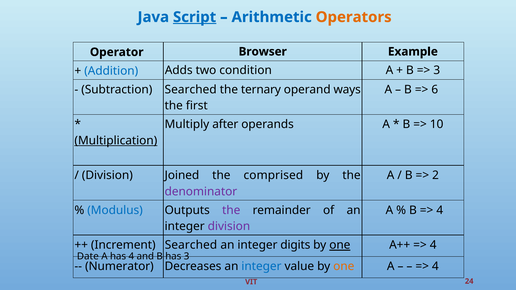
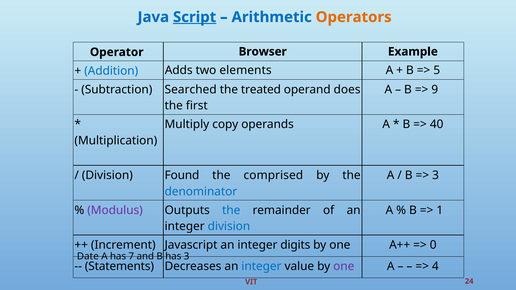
condition: condition -> elements
3 at (437, 70): 3 -> 5
ternary: ternary -> treated
ways: ways -> does
6: 6 -> 9
after: after -> copy
10: 10 -> 40
Multiplication underline: present -> none
Joined: Joined -> Found
2 at (436, 176): 2 -> 3
denominator colour: purple -> blue
Modulus colour: blue -> purple
the at (231, 210) colour: purple -> blue
4 at (440, 210): 4 -> 1
division at (229, 227) colour: purple -> blue
Increment Searched: Searched -> Javascript
one at (340, 245) underline: present -> none
4 at (433, 245): 4 -> 0
has 4: 4 -> 7
Numerator: Numerator -> Statements
one at (344, 267) colour: orange -> purple
